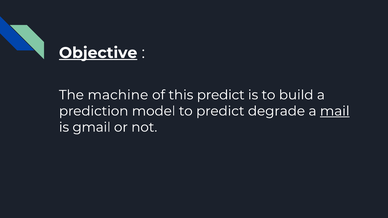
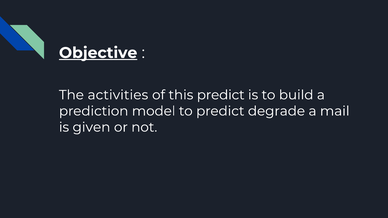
machine: machine -> activities
mail underline: present -> none
gmail: gmail -> given
